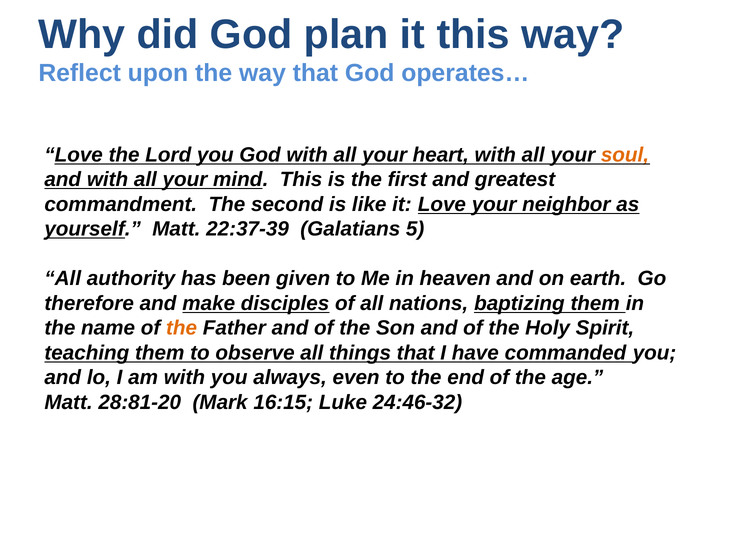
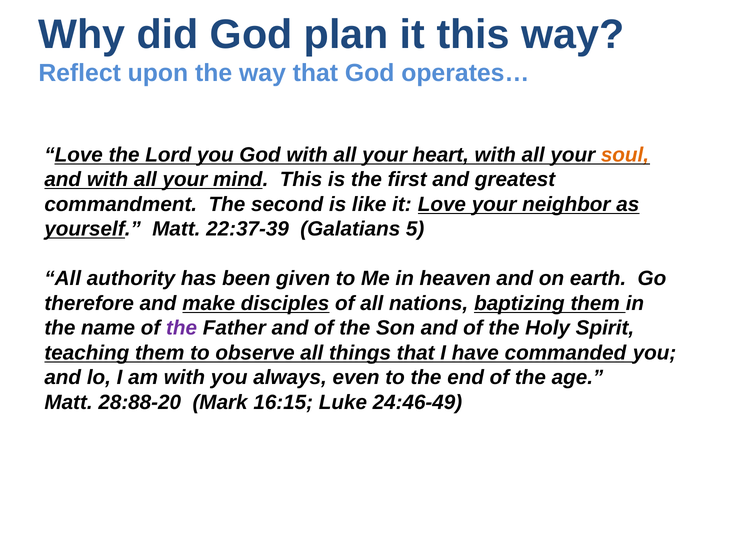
the at (182, 328) colour: orange -> purple
28:81-20: 28:81-20 -> 28:88-20
24:46-32: 24:46-32 -> 24:46-49
